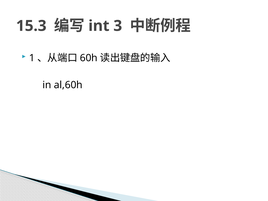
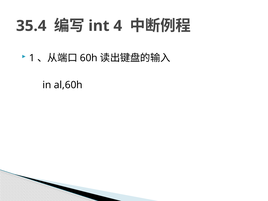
15.3: 15.3 -> 35.4
3: 3 -> 4
